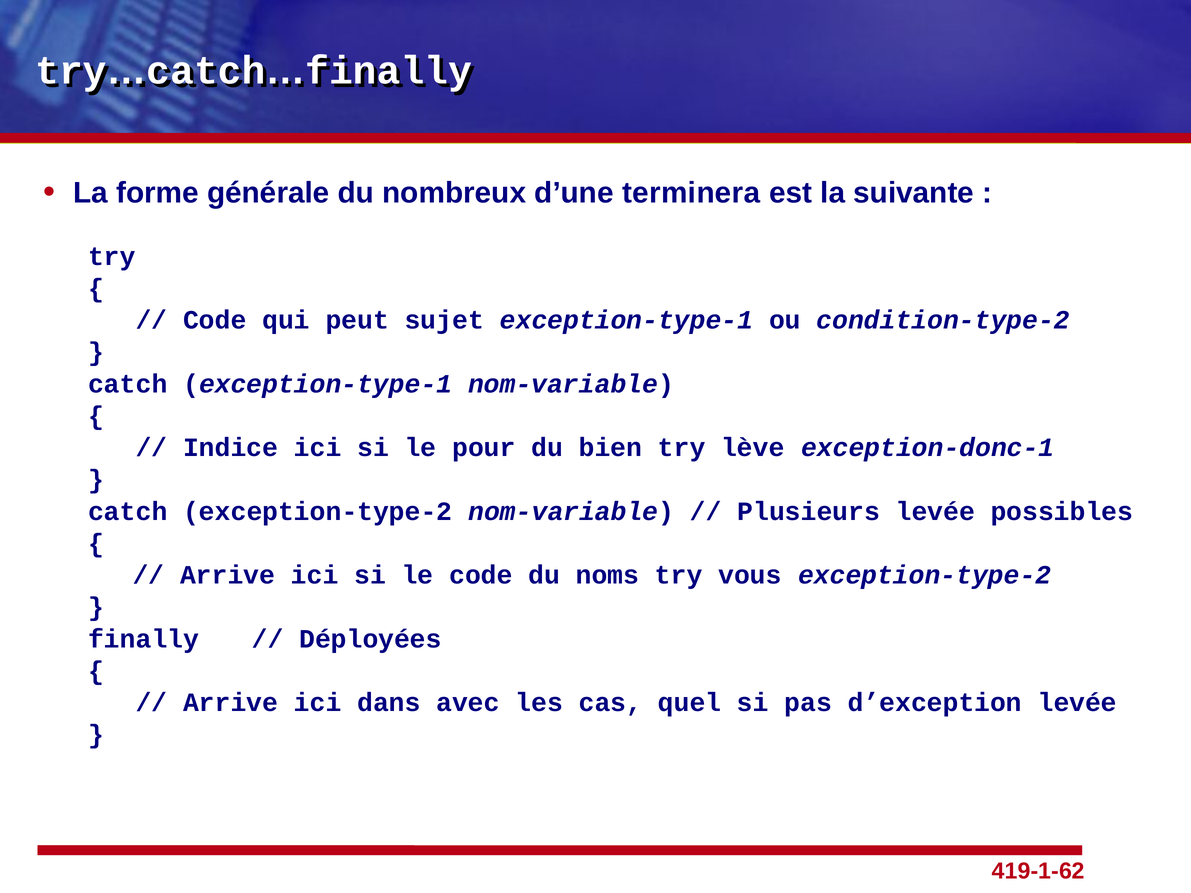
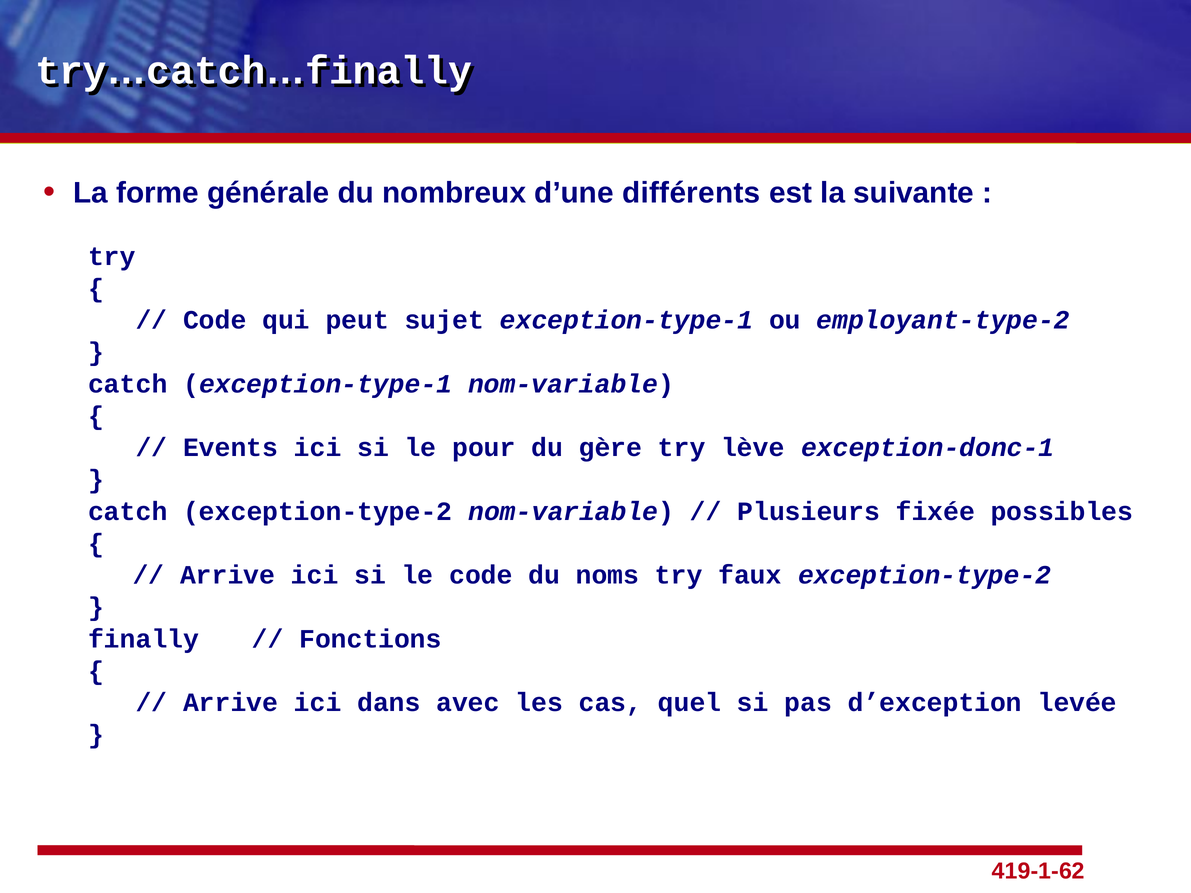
terminera: terminera -> différents
condition-type-2: condition-type-2 -> employant-type-2
Indice: Indice -> Events
bien: bien -> gère
Plusieurs levée: levée -> fixée
vous: vous -> faux
Déployées: Déployées -> Fonctions
